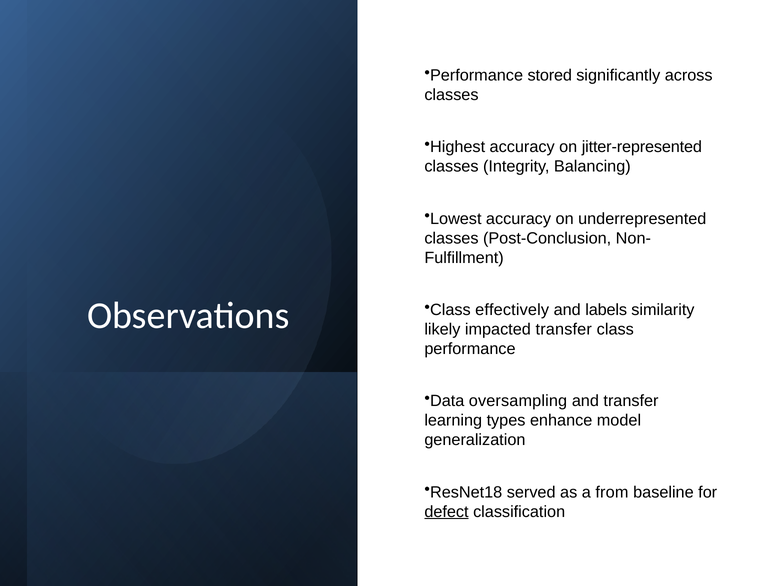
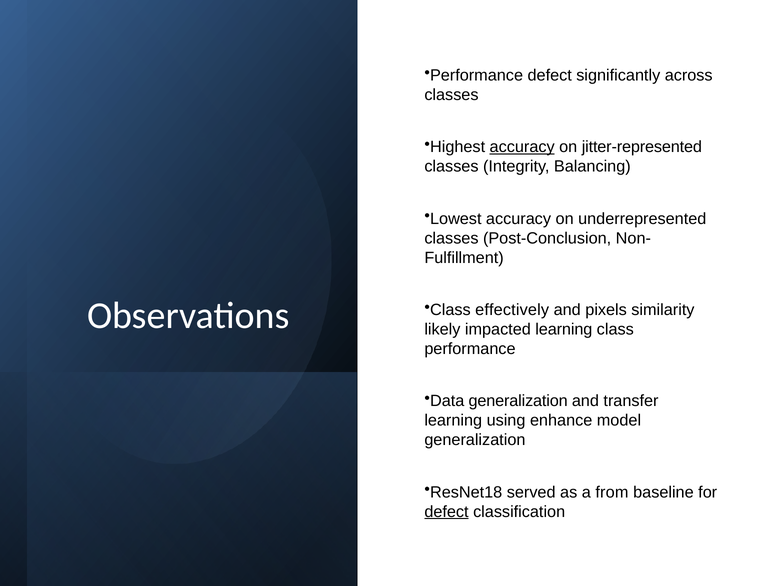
Performance stored: stored -> defect
accuracy at (522, 147) underline: none -> present
labels: labels -> pixels
impacted transfer: transfer -> learning
Data oversampling: oversampling -> generalization
types: types -> using
